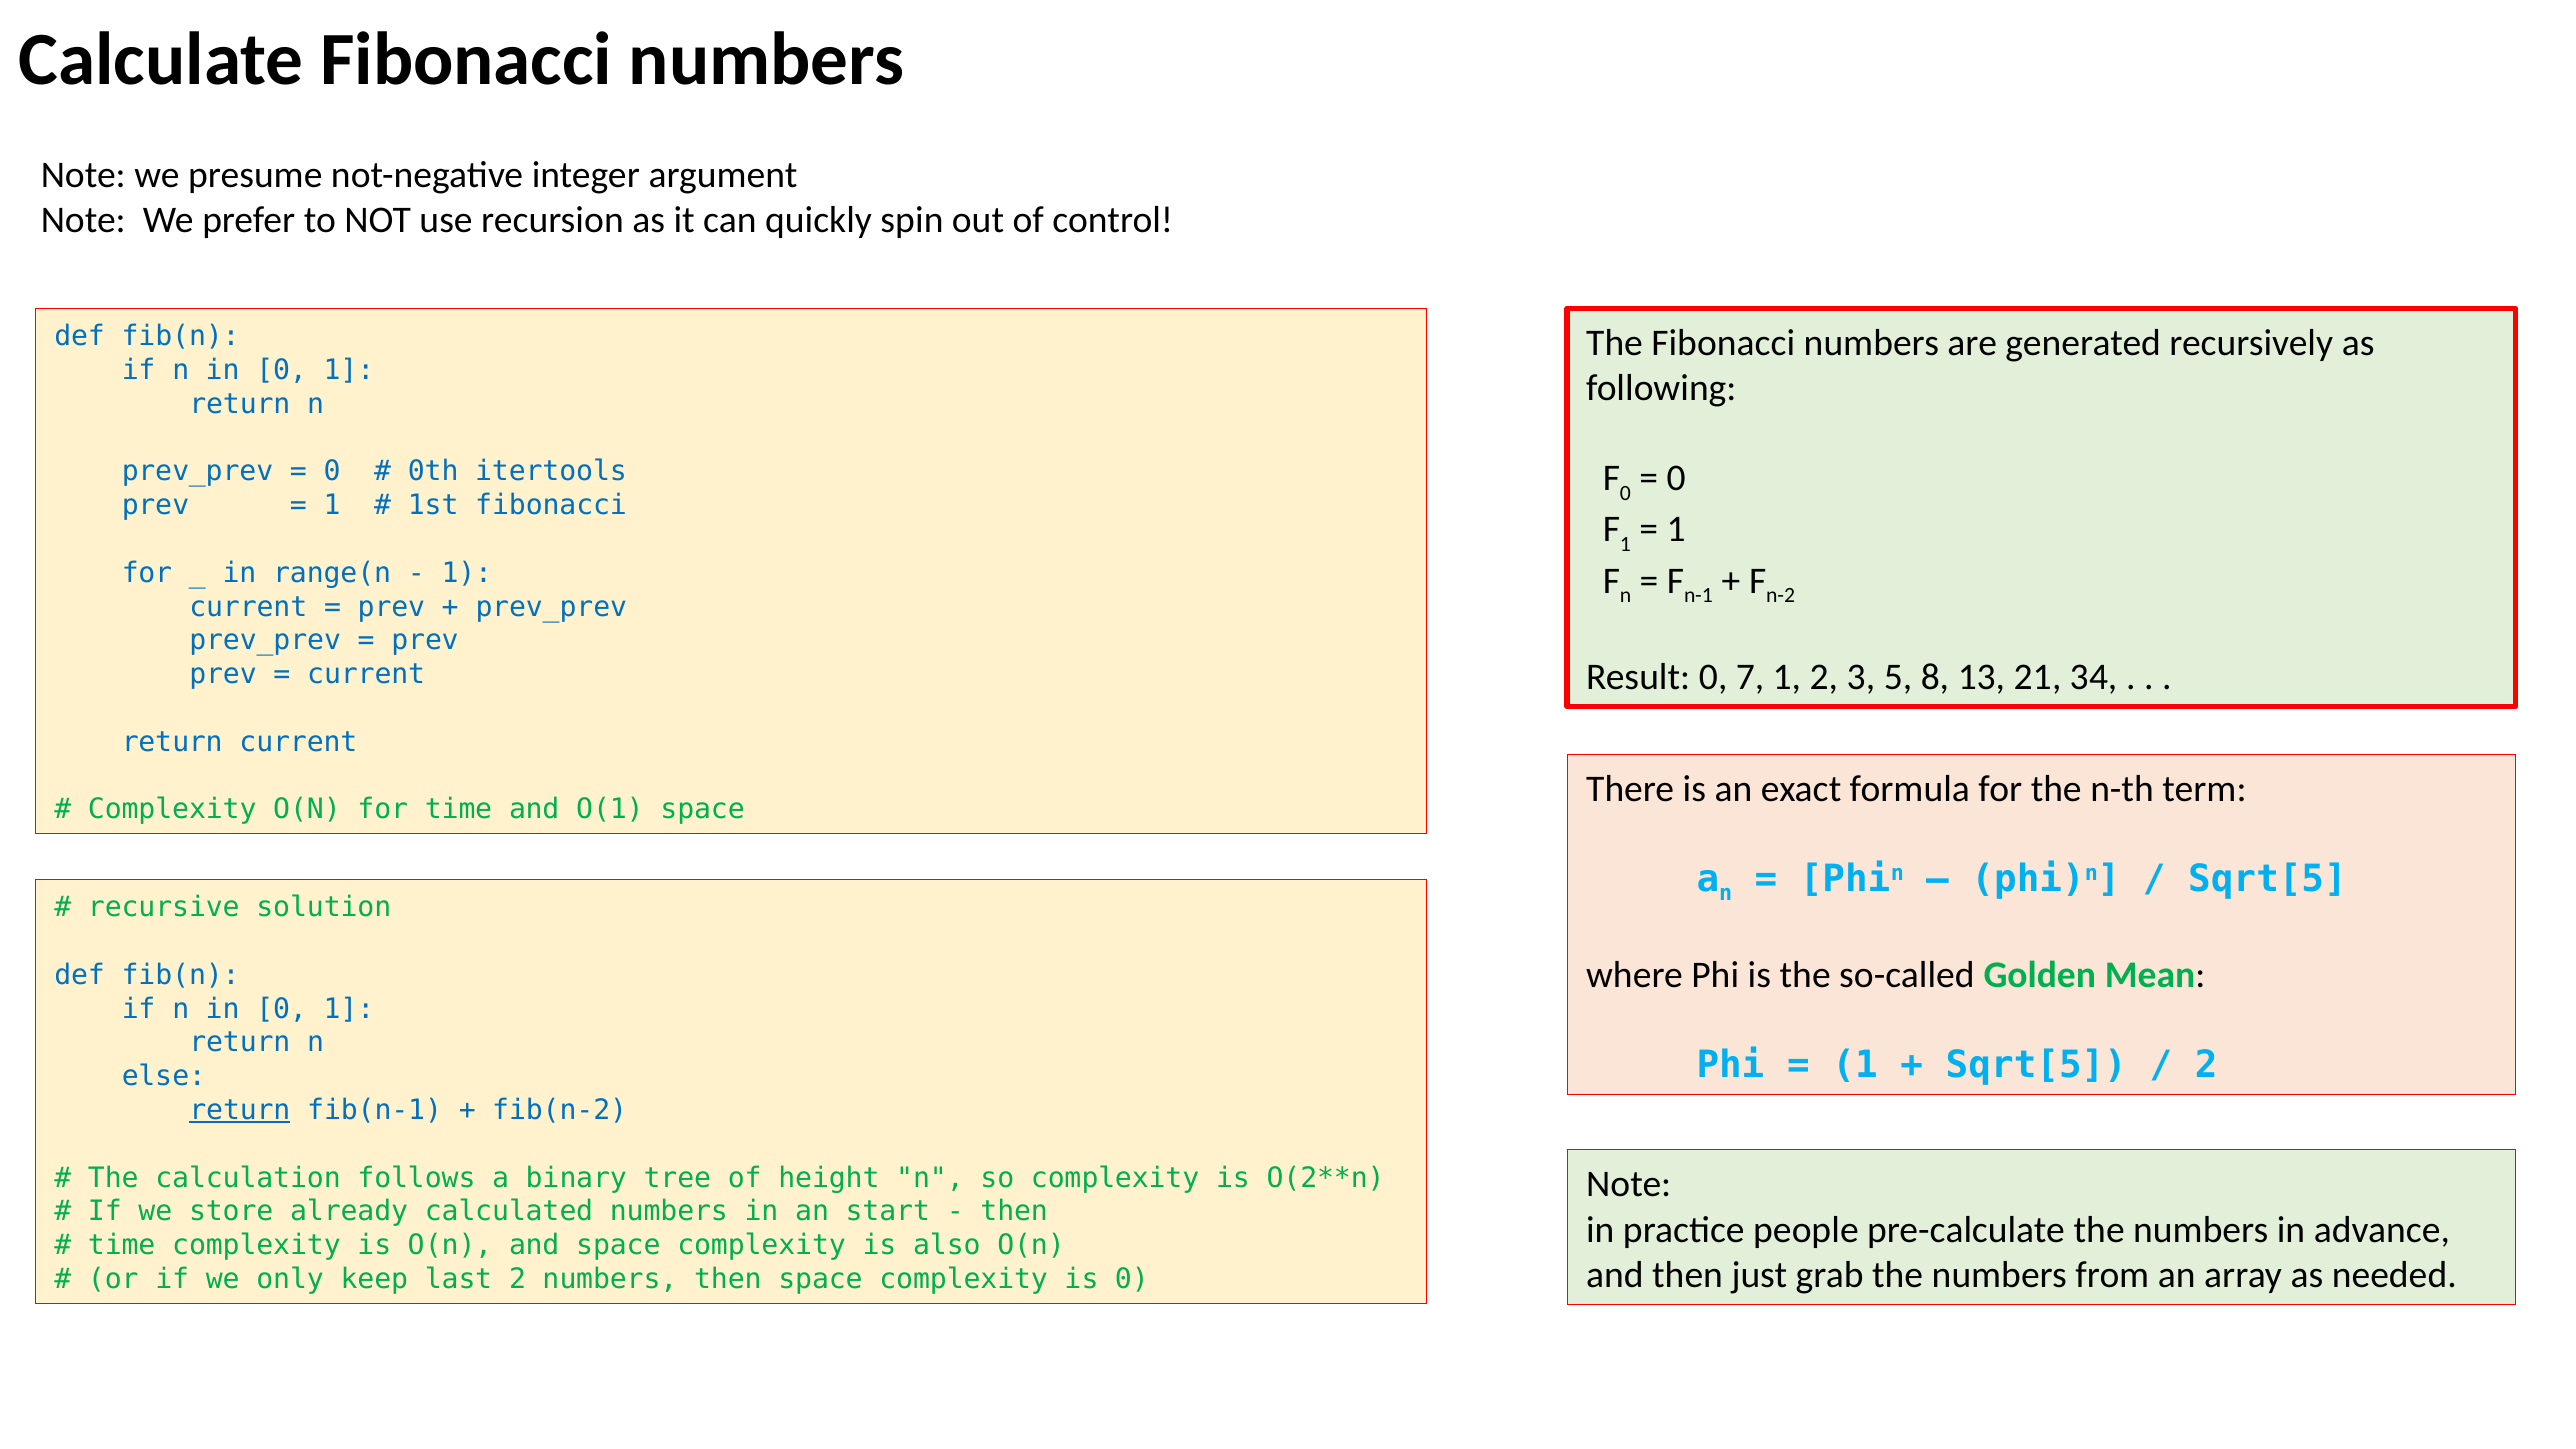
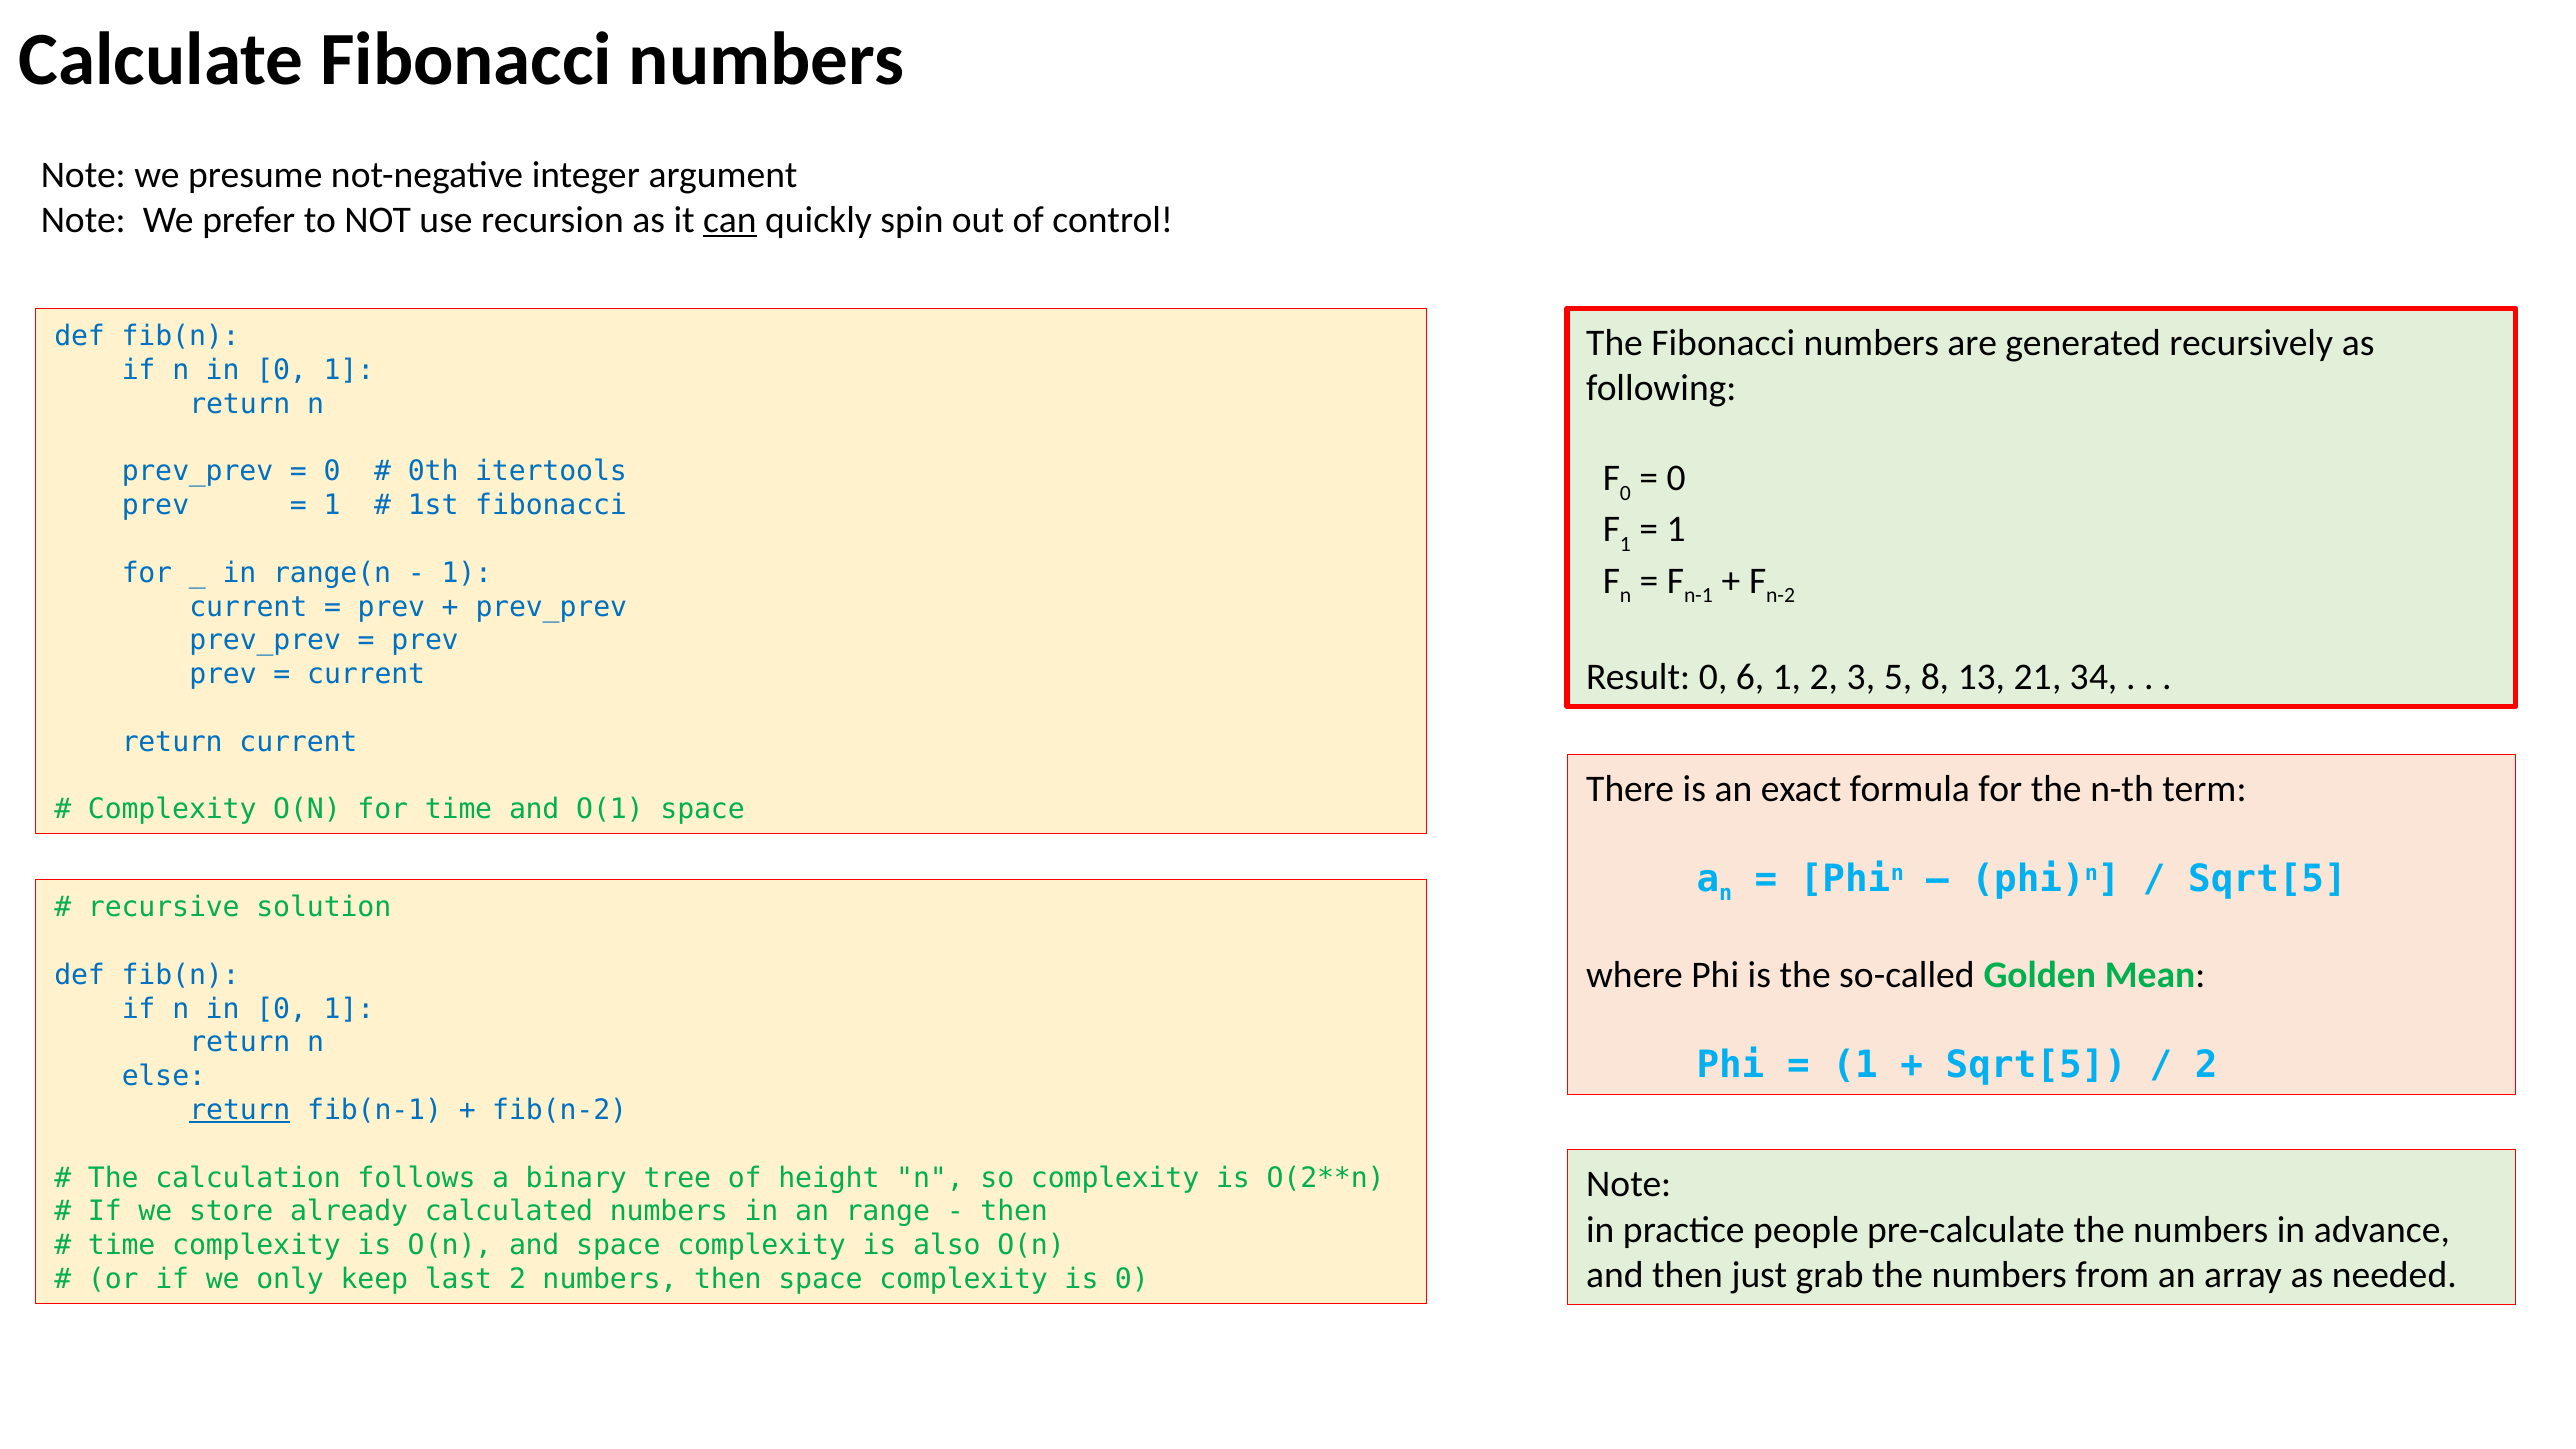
can underline: none -> present
7: 7 -> 6
start: start -> range
